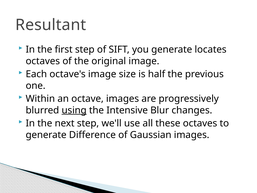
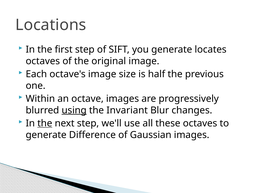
Resultant: Resultant -> Locations
Intensive: Intensive -> Invariant
the at (45, 123) underline: none -> present
